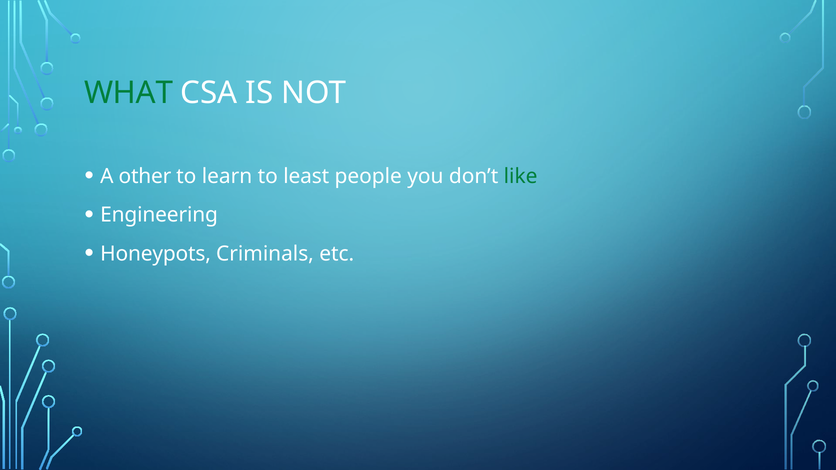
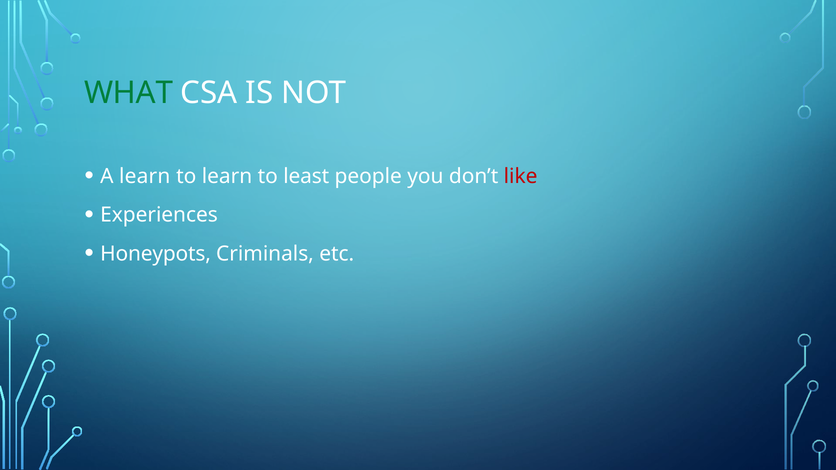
A other: other -> learn
like colour: green -> red
Engineering: Engineering -> Experiences
